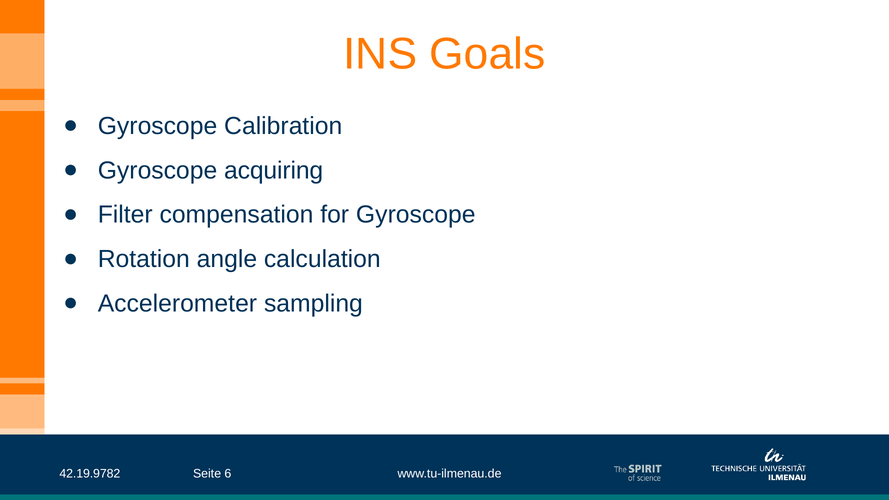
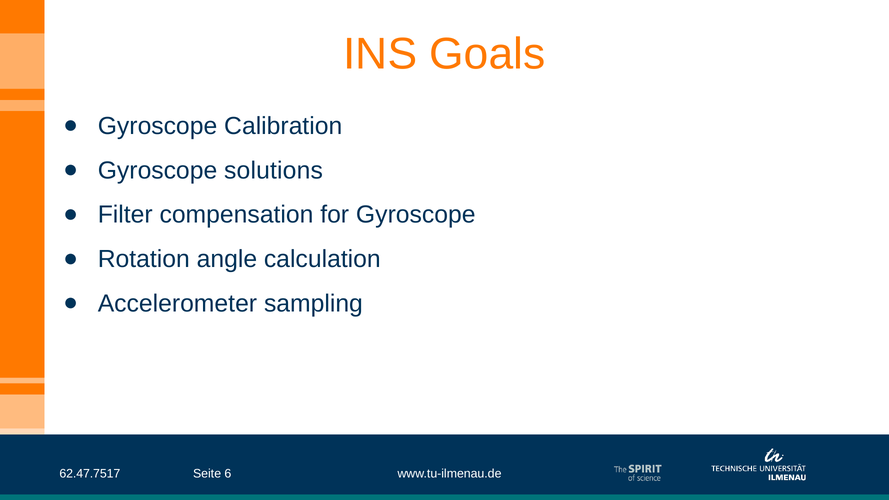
acquiring: acquiring -> solutions
42.19.9782: 42.19.9782 -> 62.47.7517
